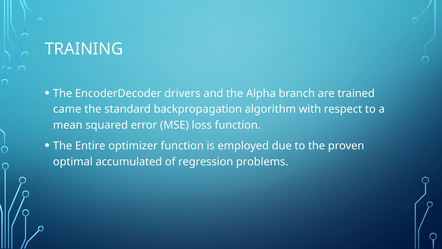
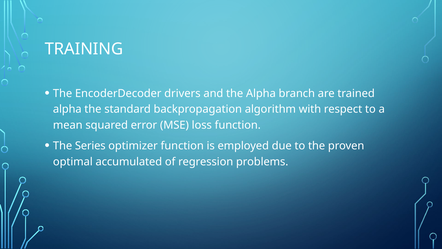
came at (67, 109): came -> alpha
Entire: Entire -> Series
